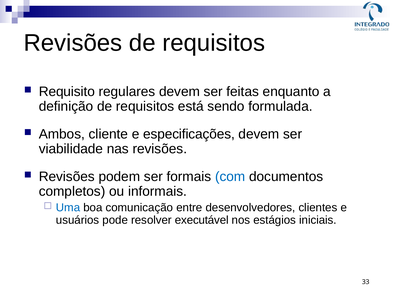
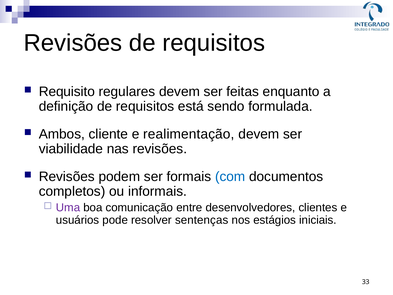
especificações: especificações -> realimentação
Uma colour: blue -> purple
executável: executável -> sentenças
